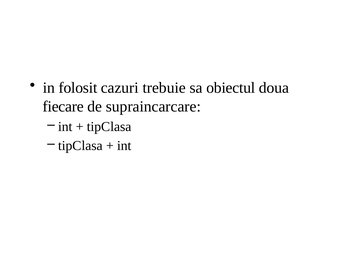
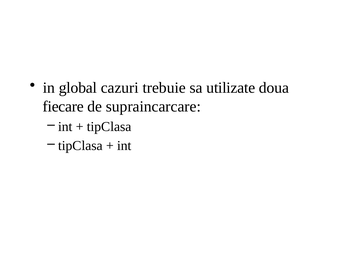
folosit: folosit -> global
obiectul: obiectul -> utilizate
